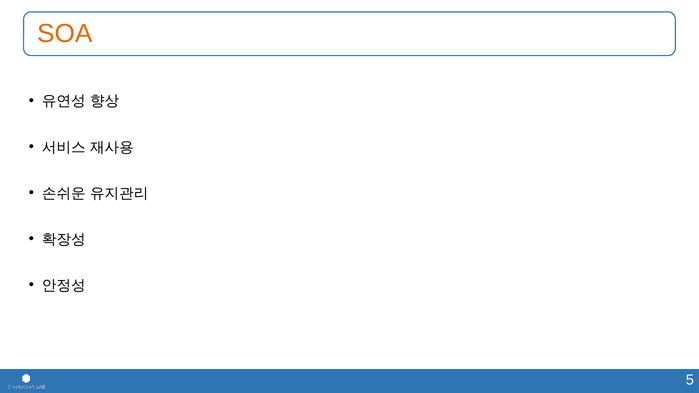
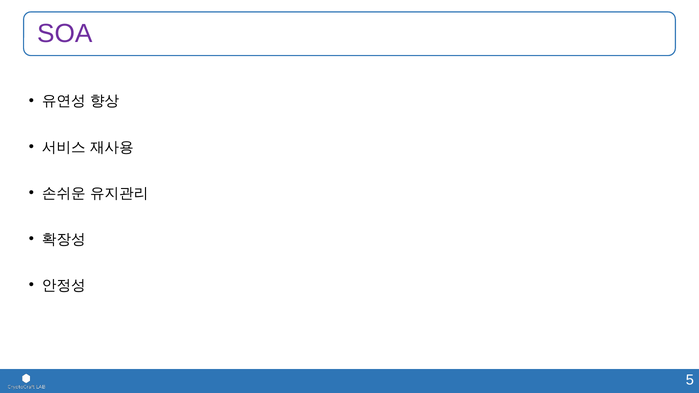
SOA colour: orange -> purple
